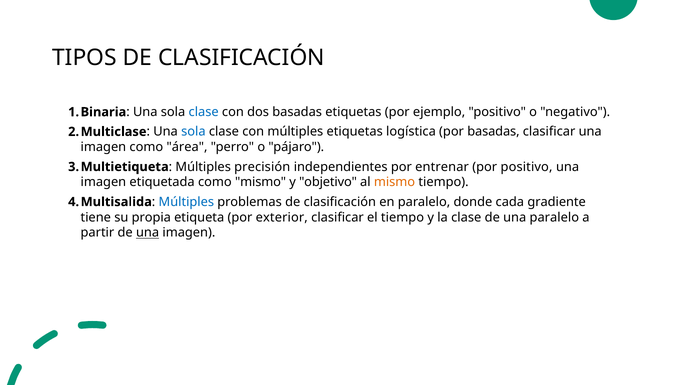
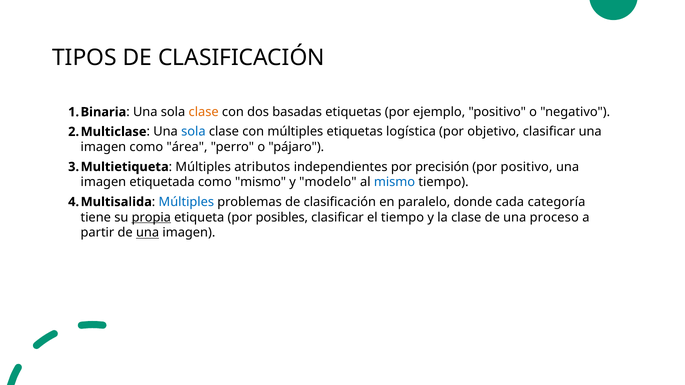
clase at (204, 112) colour: blue -> orange
por basadas: basadas -> objetivo
precisión: precisión -> atributos
entrenar: entrenar -> precisión
objetivo: objetivo -> modelo
mismo at (395, 182) colour: orange -> blue
gradiente: gradiente -> categoría
propia underline: none -> present
exterior: exterior -> posibles
una paralelo: paralelo -> proceso
